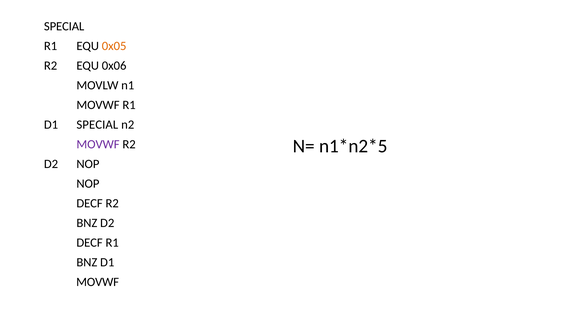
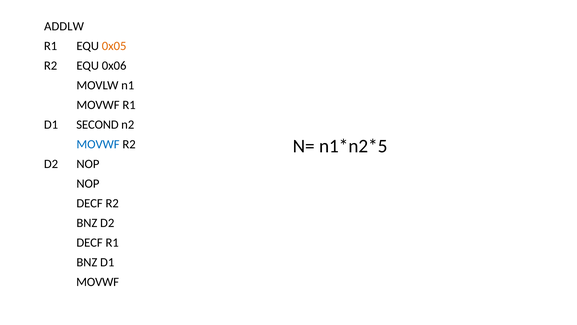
SPECIAL at (64, 26): SPECIAL -> ADDLW
D1 SPECIAL: SPECIAL -> SECOND
MOVWF at (98, 144) colour: purple -> blue
